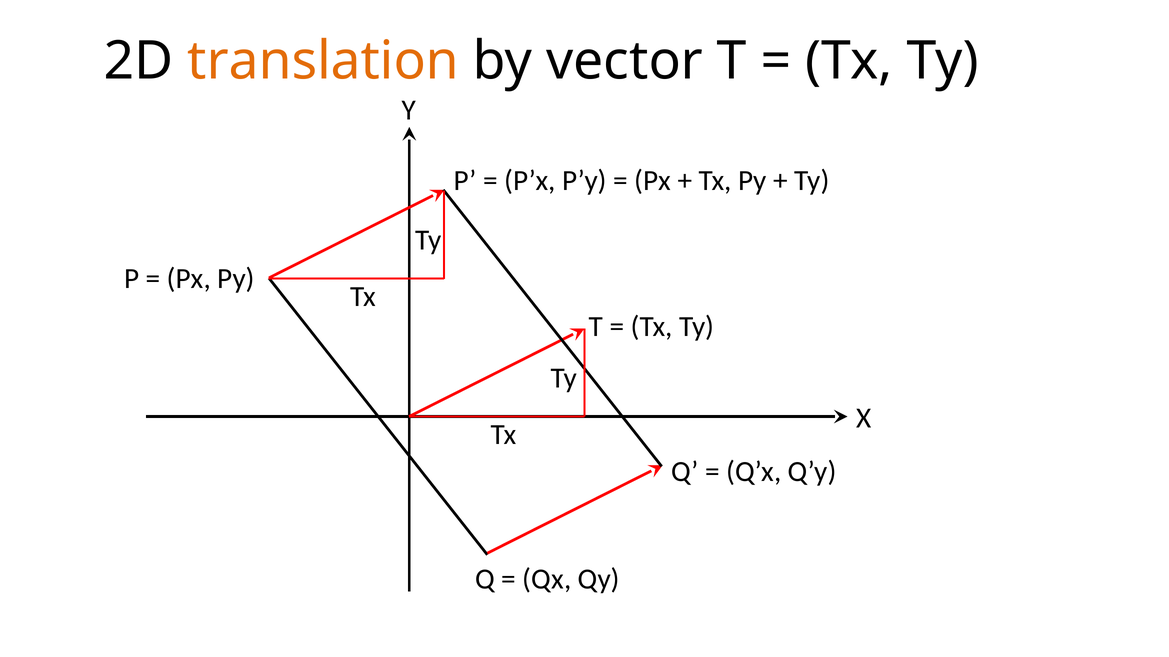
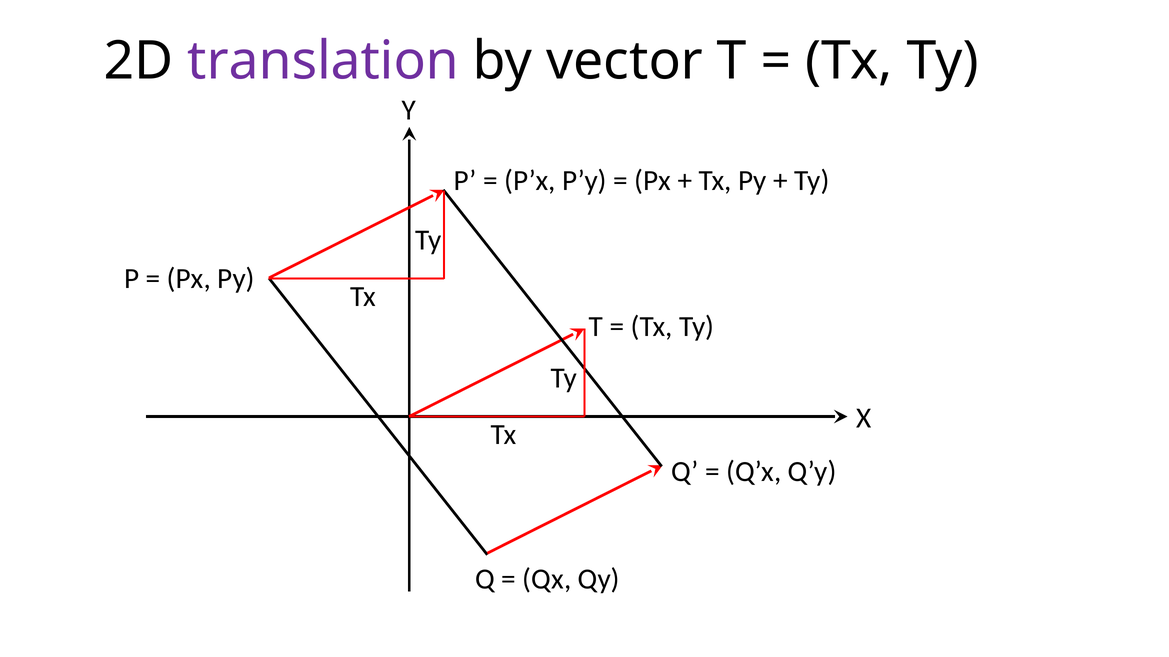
translation colour: orange -> purple
